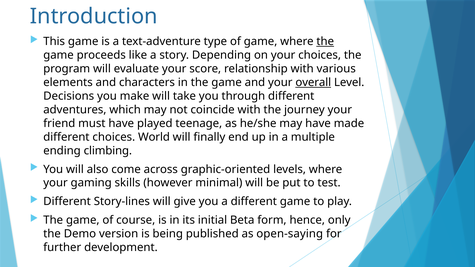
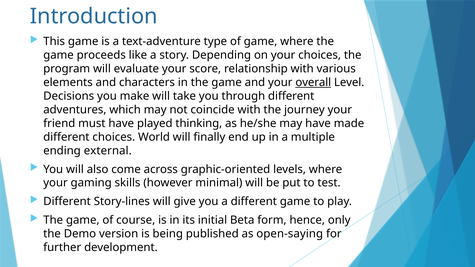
the at (325, 42) underline: present -> none
teenage: teenage -> thinking
climbing: climbing -> external
